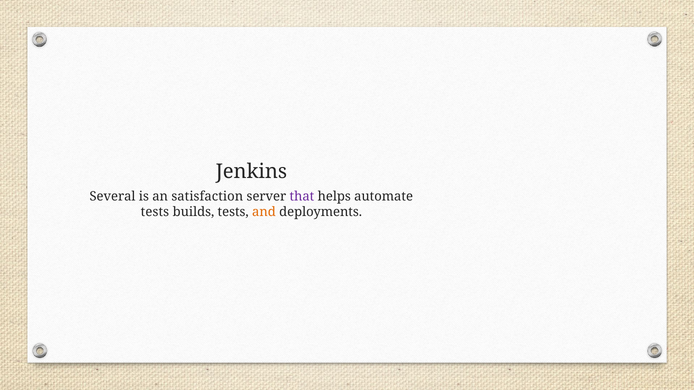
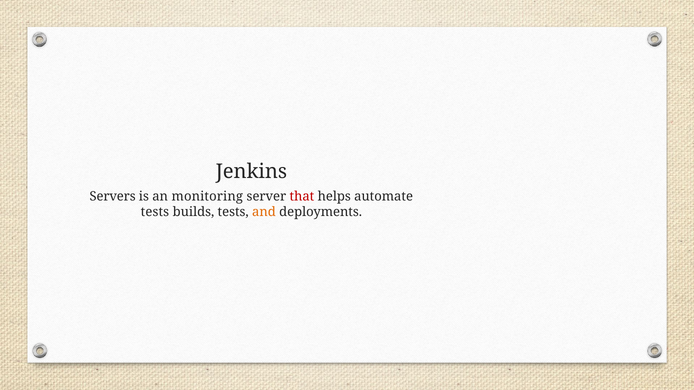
Several: Several -> Servers
satisfaction: satisfaction -> monitoring
that colour: purple -> red
